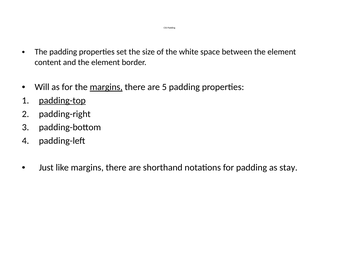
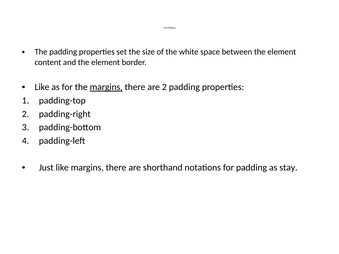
Will at (42, 87): Will -> Like
are 5: 5 -> 2
padding-top underline: present -> none
